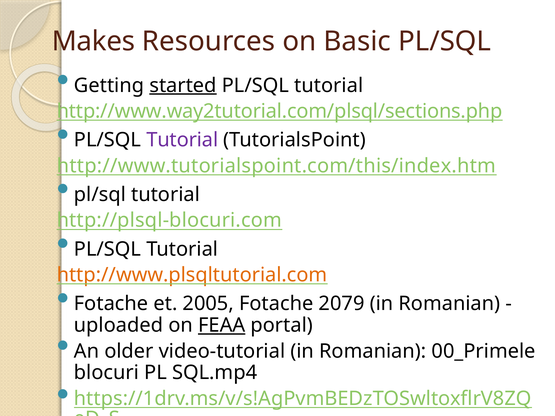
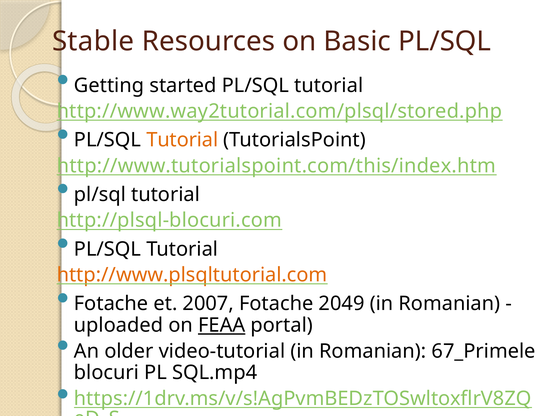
Makes: Makes -> Stable
started underline: present -> none
http://www.way2tutorial.com/plsql/sections.php: http://www.way2tutorial.com/plsql/sections.php -> http://www.way2tutorial.com/plsql/stored.php
Tutorial at (182, 140) colour: purple -> orange
2005: 2005 -> 2007
2079: 2079 -> 2049
00_Primele: 00_Primele -> 67_Primele
